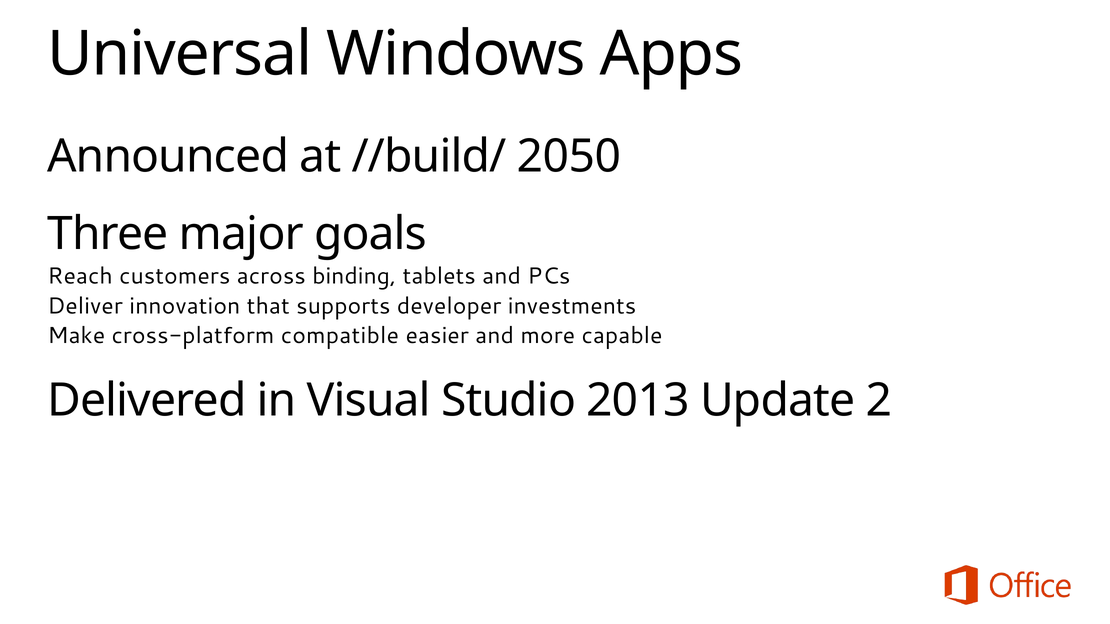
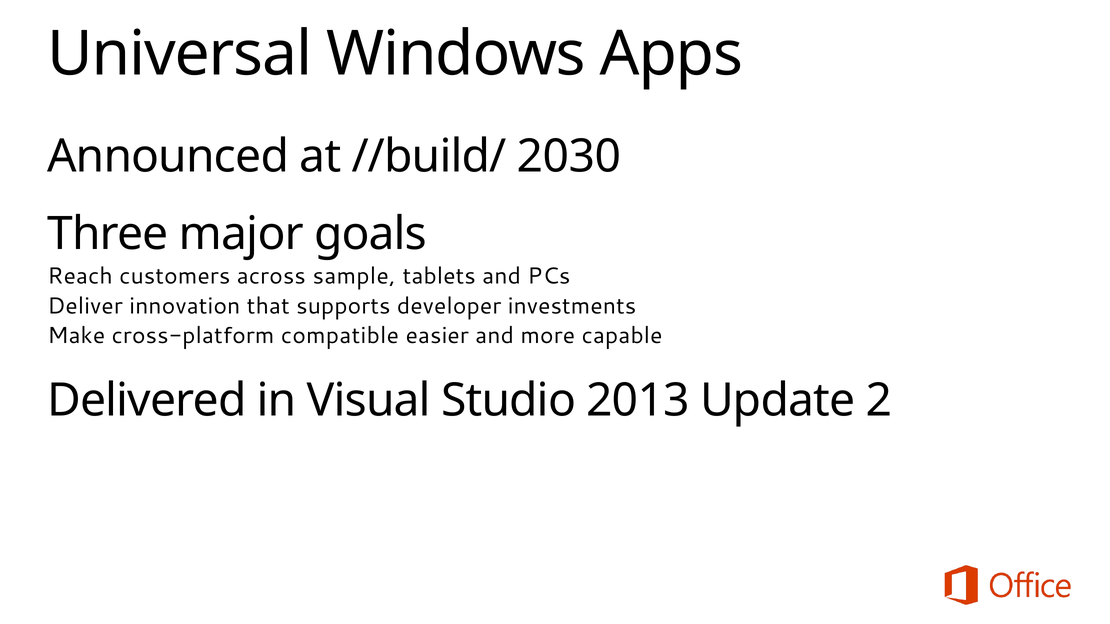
2050: 2050 -> 2030
binding: binding -> sample
